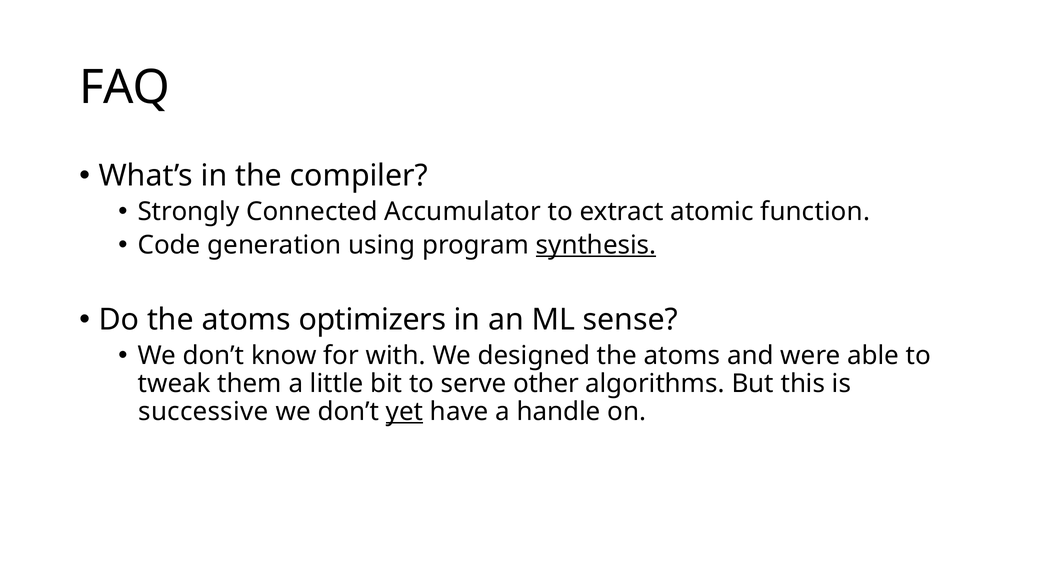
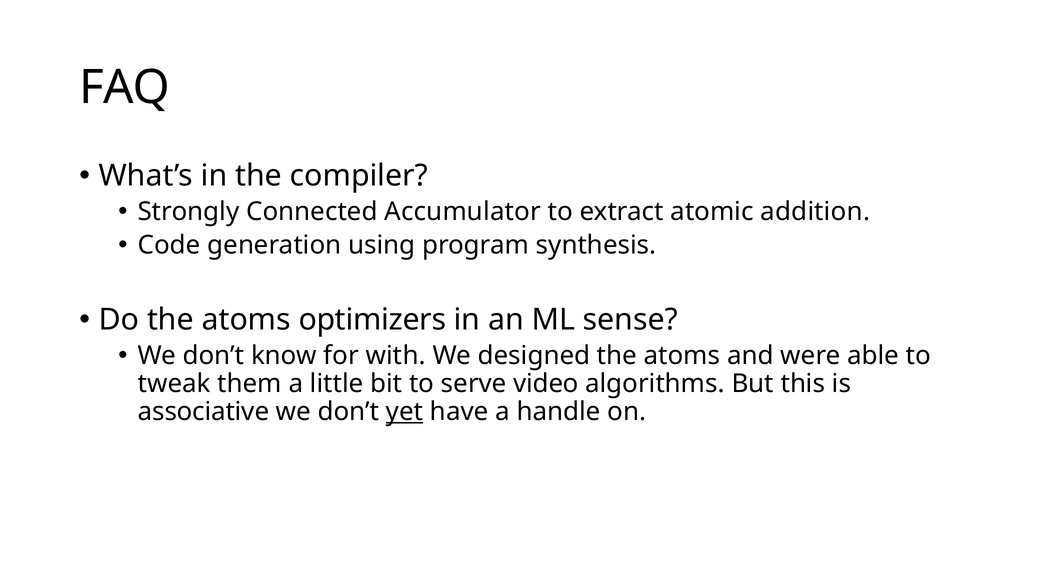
function: function -> addition
synthesis underline: present -> none
other: other -> video
successive: successive -> associative
